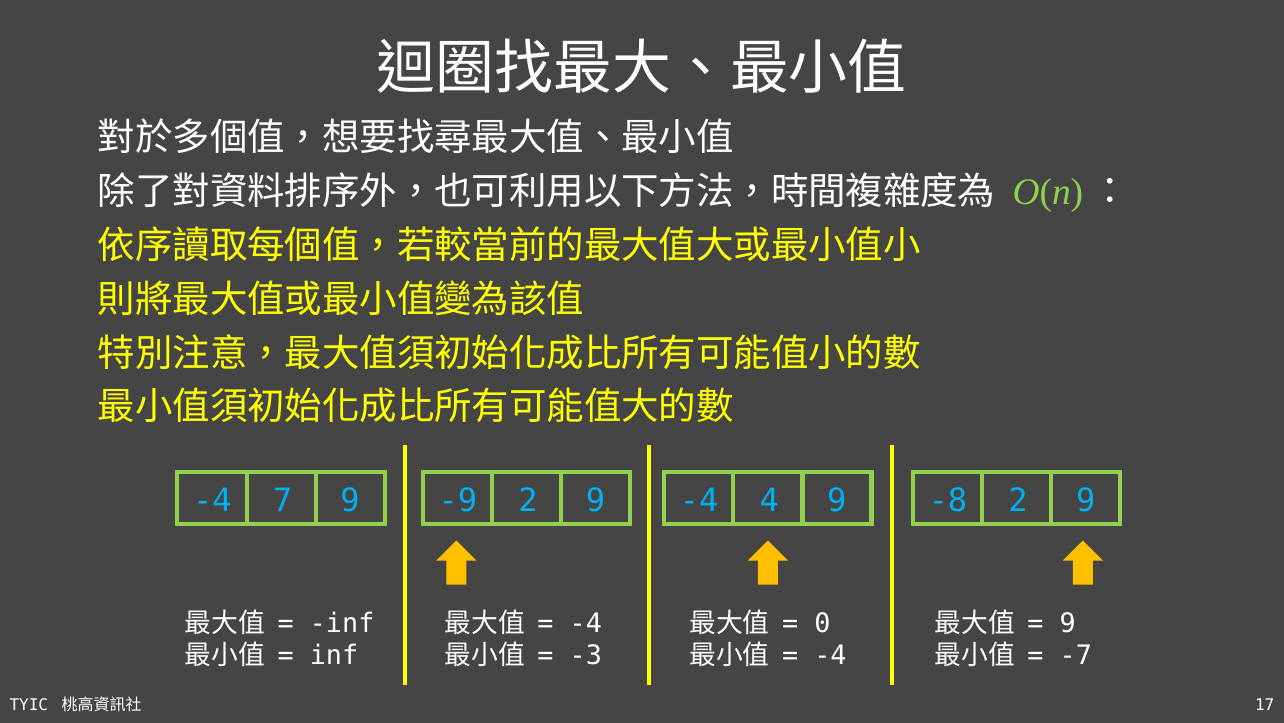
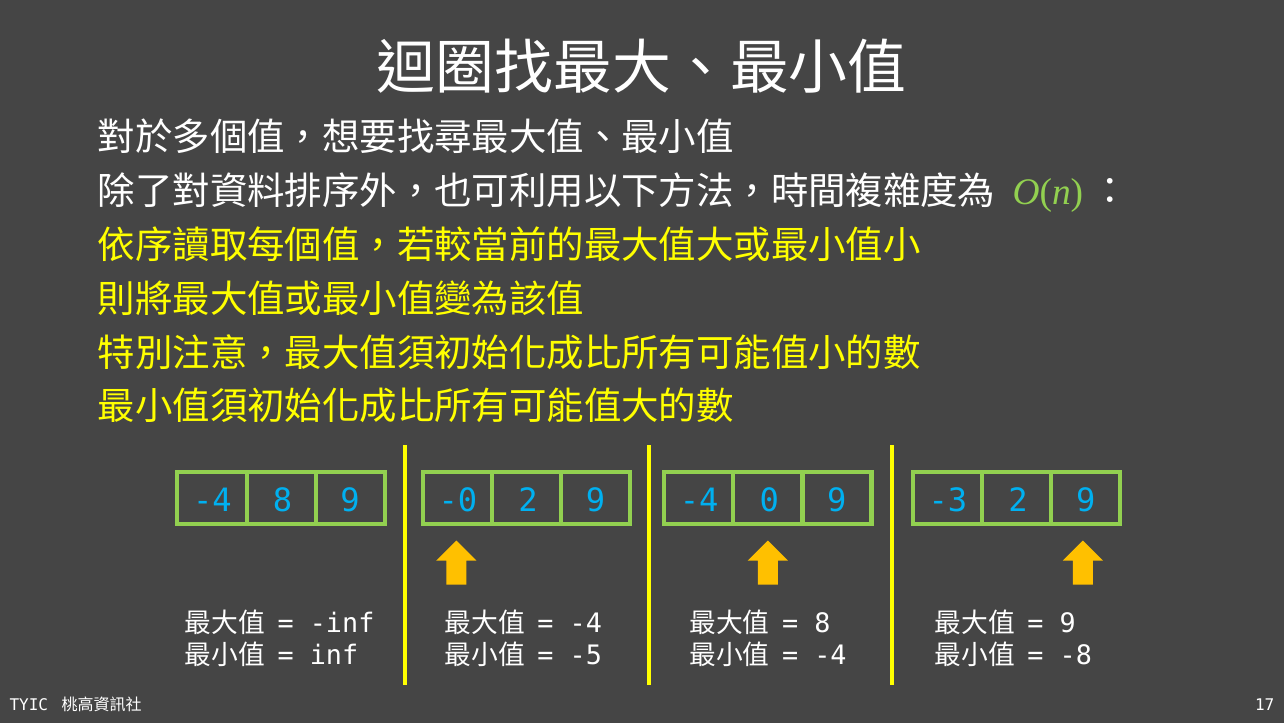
-4 7: 7 -> 8
-9: -9 -> -0
4: 4 -> 0
-8: -8 -> -3
0 at (822, 623): 0 -> 8
-3: -3 -> -5
-7: -7 -> -8
